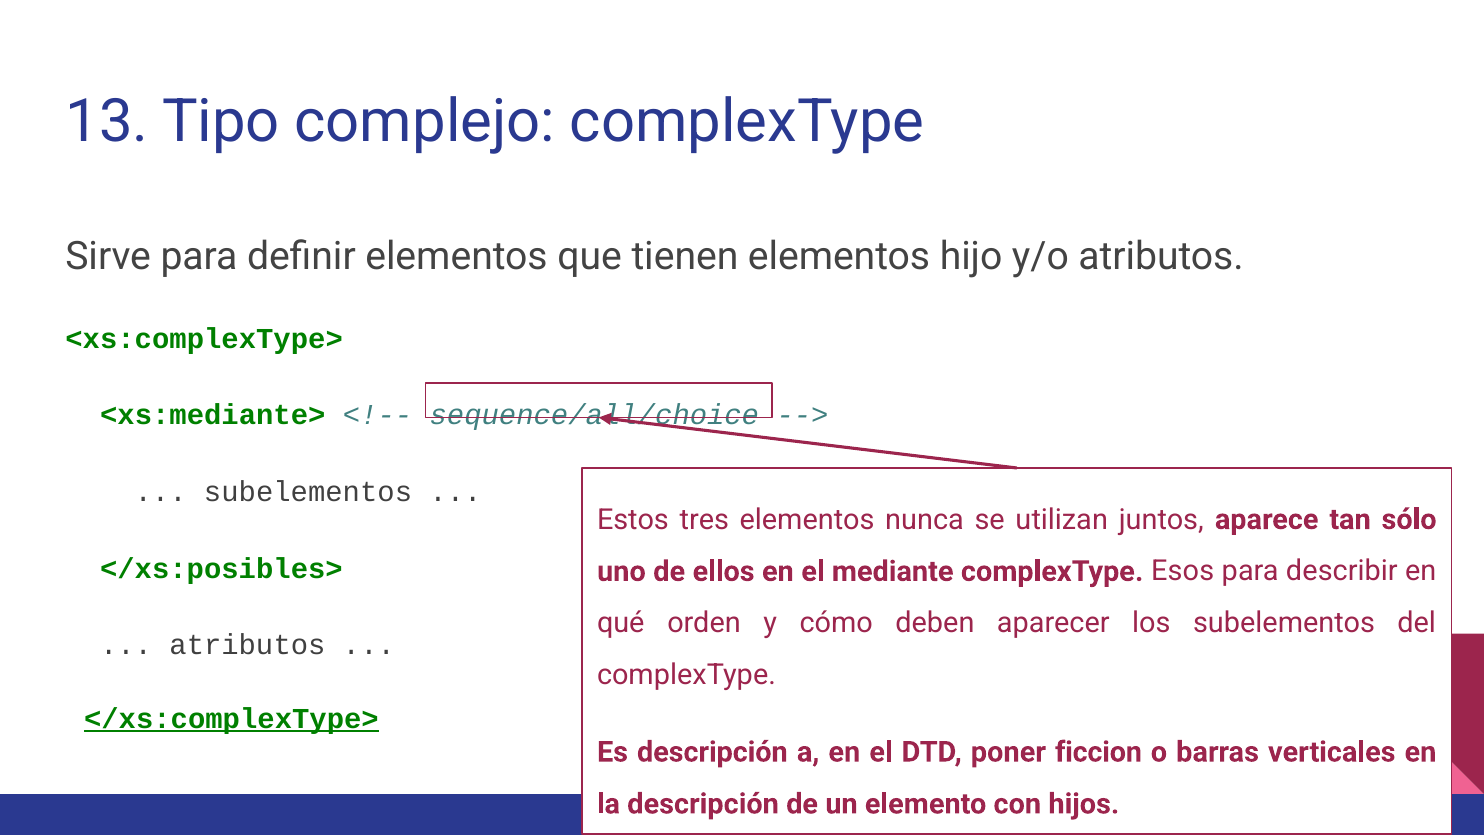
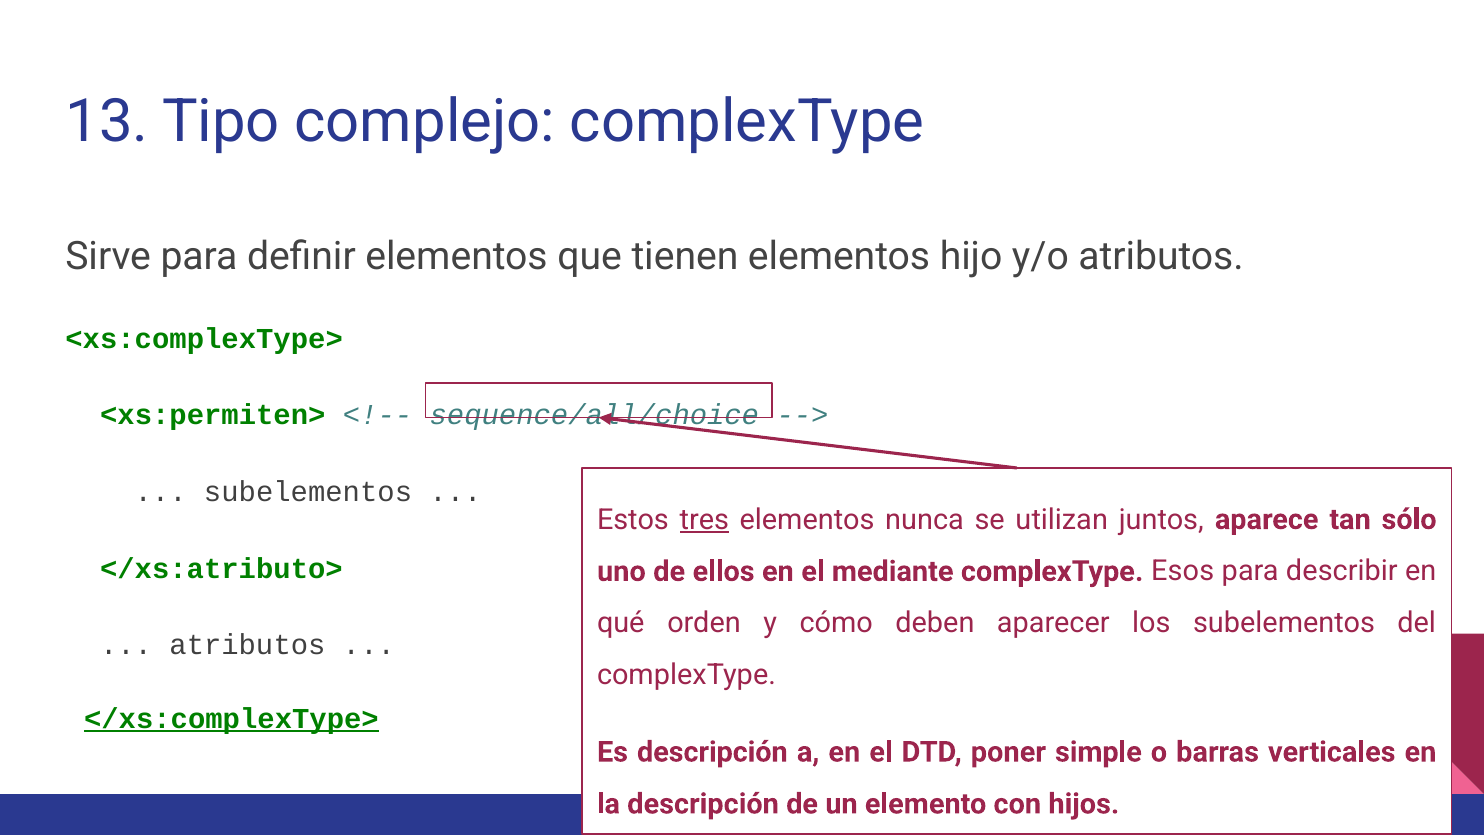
<xs:mediante>: <xs:mediante> -> <xs:permiten>
tres underline: none -> present
</xs:posibles>: </xs:posibles> -> </xs:atributo>
ficcion: ficcion -> simple
